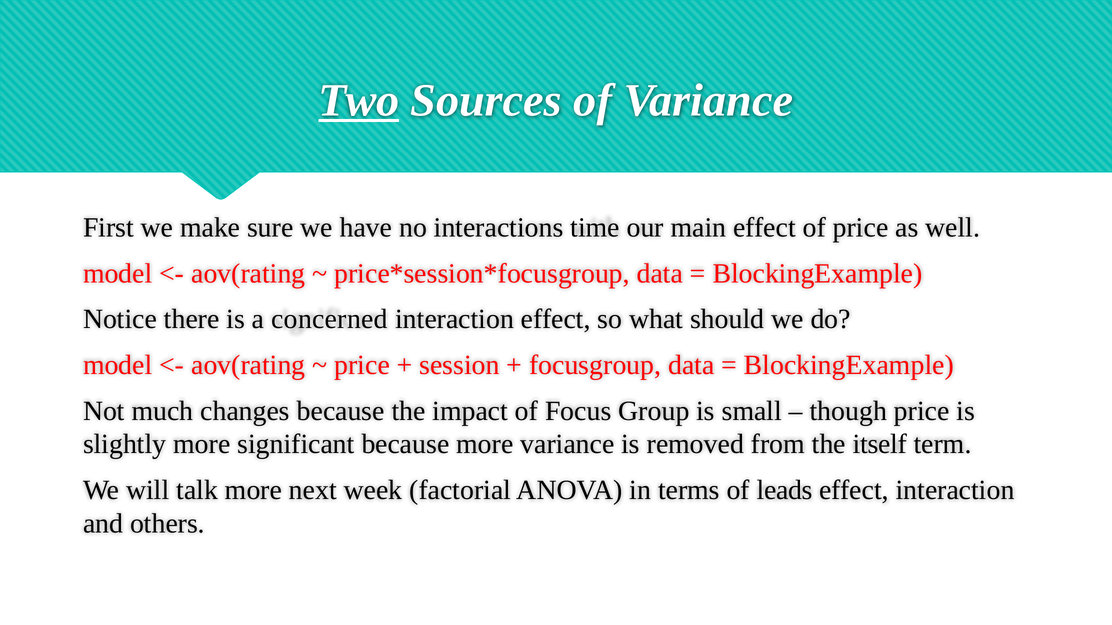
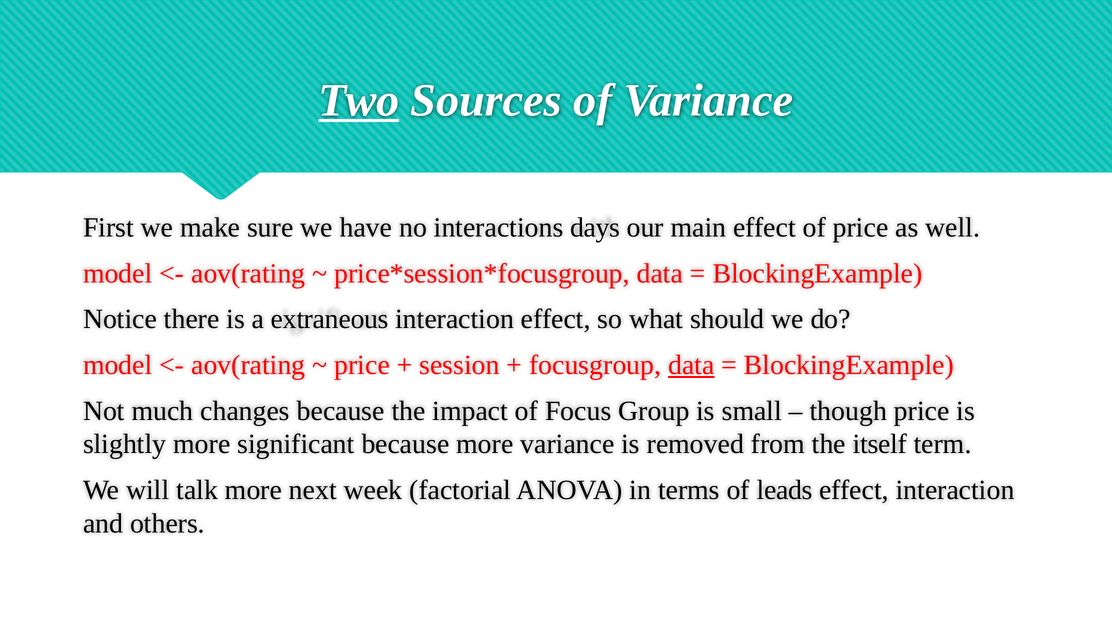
time: time -> days
concerned: concerned -> extraneous
data at (691, 365) underline: none -> present
